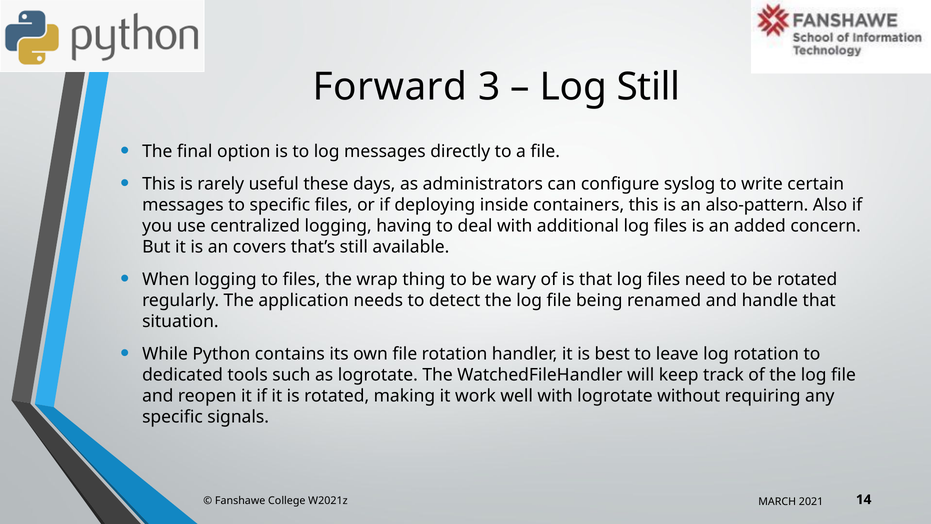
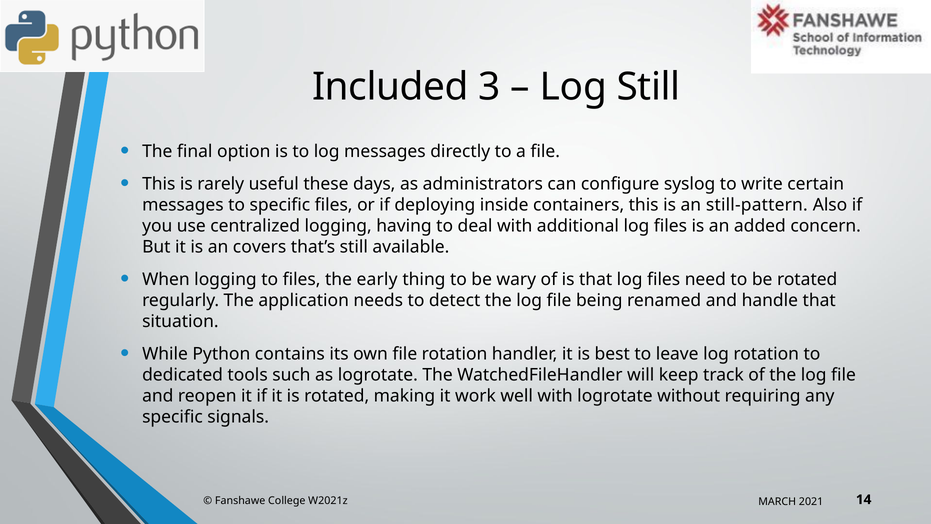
Forward: Forward -> Included
also-pattern: also-pattern -> still-pattern
wrap: wrap -> early
